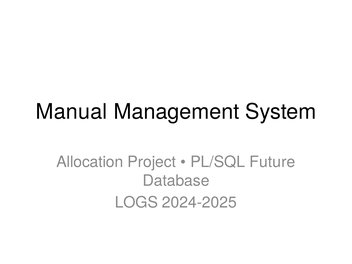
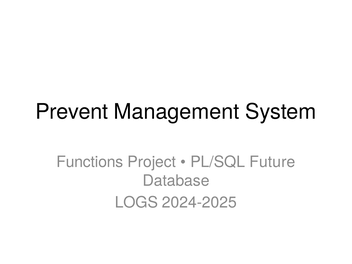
Manual: Manual -> Prevent
Allocation: Allocation -> Functions
